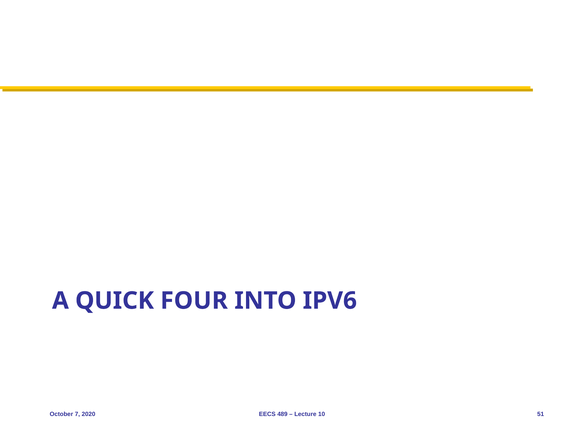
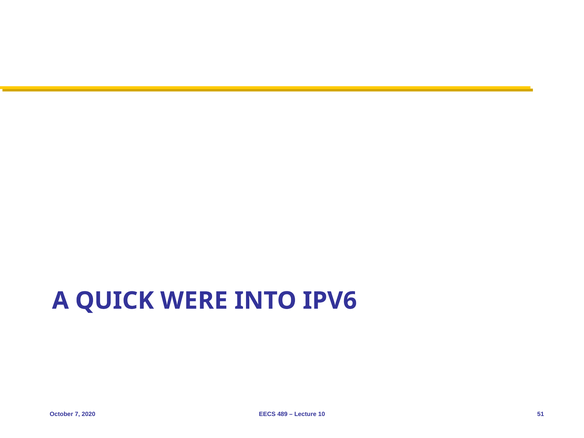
FOUR: FOUR -> WERE
